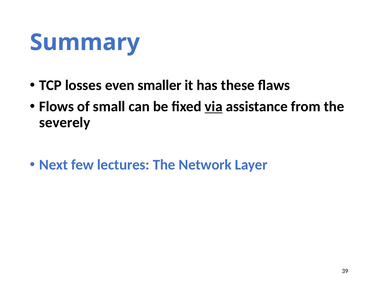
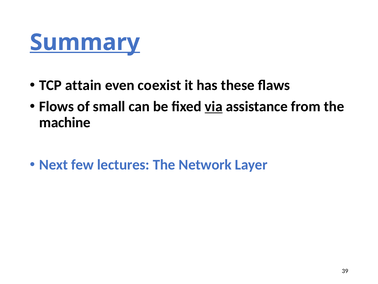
Summary underline: none -> present
losses: losses -> attain
smaller: smaller -> coexist
severely: severely -> machine
